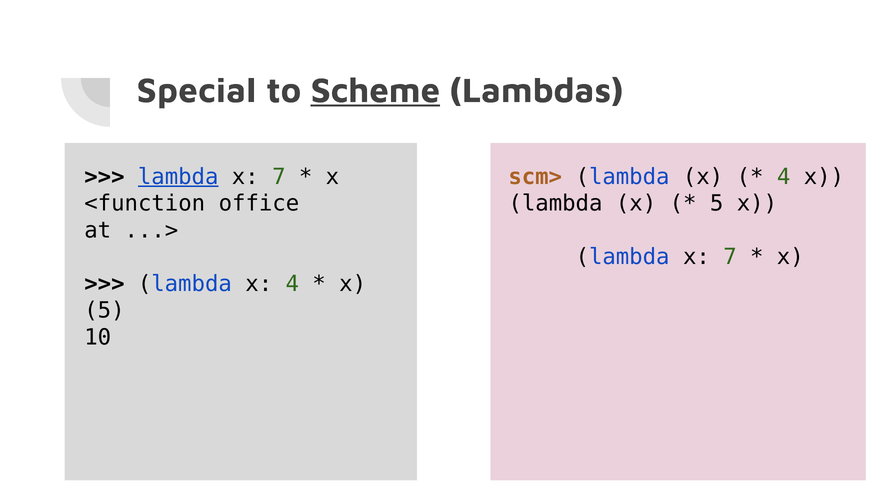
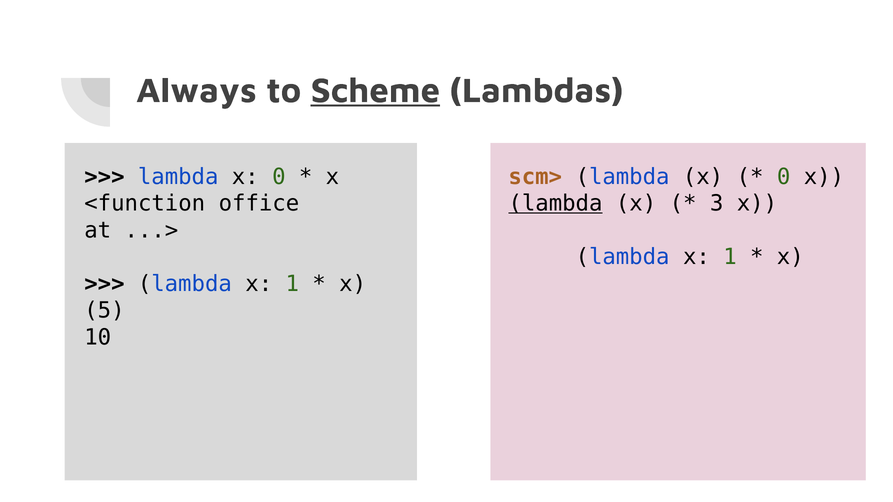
Special: Special -> Always
lambda at (178, 177) underline: present -> none
7 at (279, 177): 7 -> 0
4 at (784, 177): 4 -> 0
lambda at (555, 204) underline: none -> present
5 at (717, 204): 5 -> 3
scm> lambda x 7: 7 -> 1
4 at (292, 284): 4 -> 1
